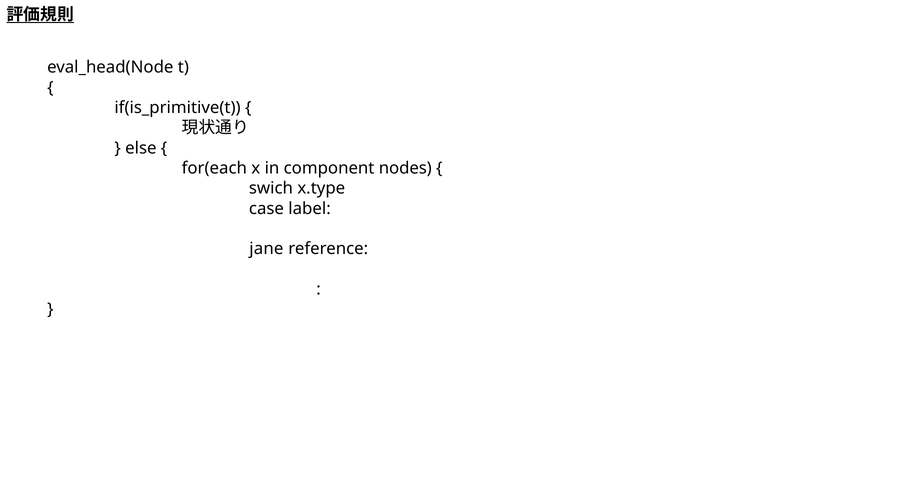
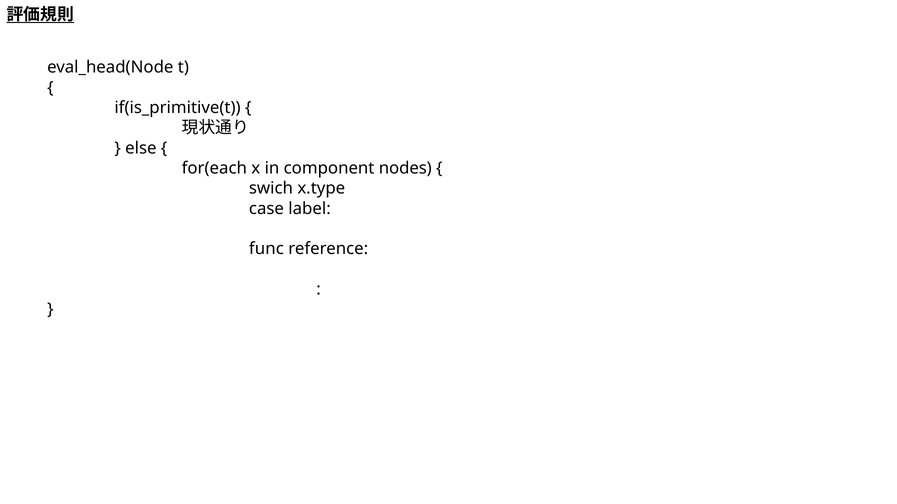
jane: jane -> func
